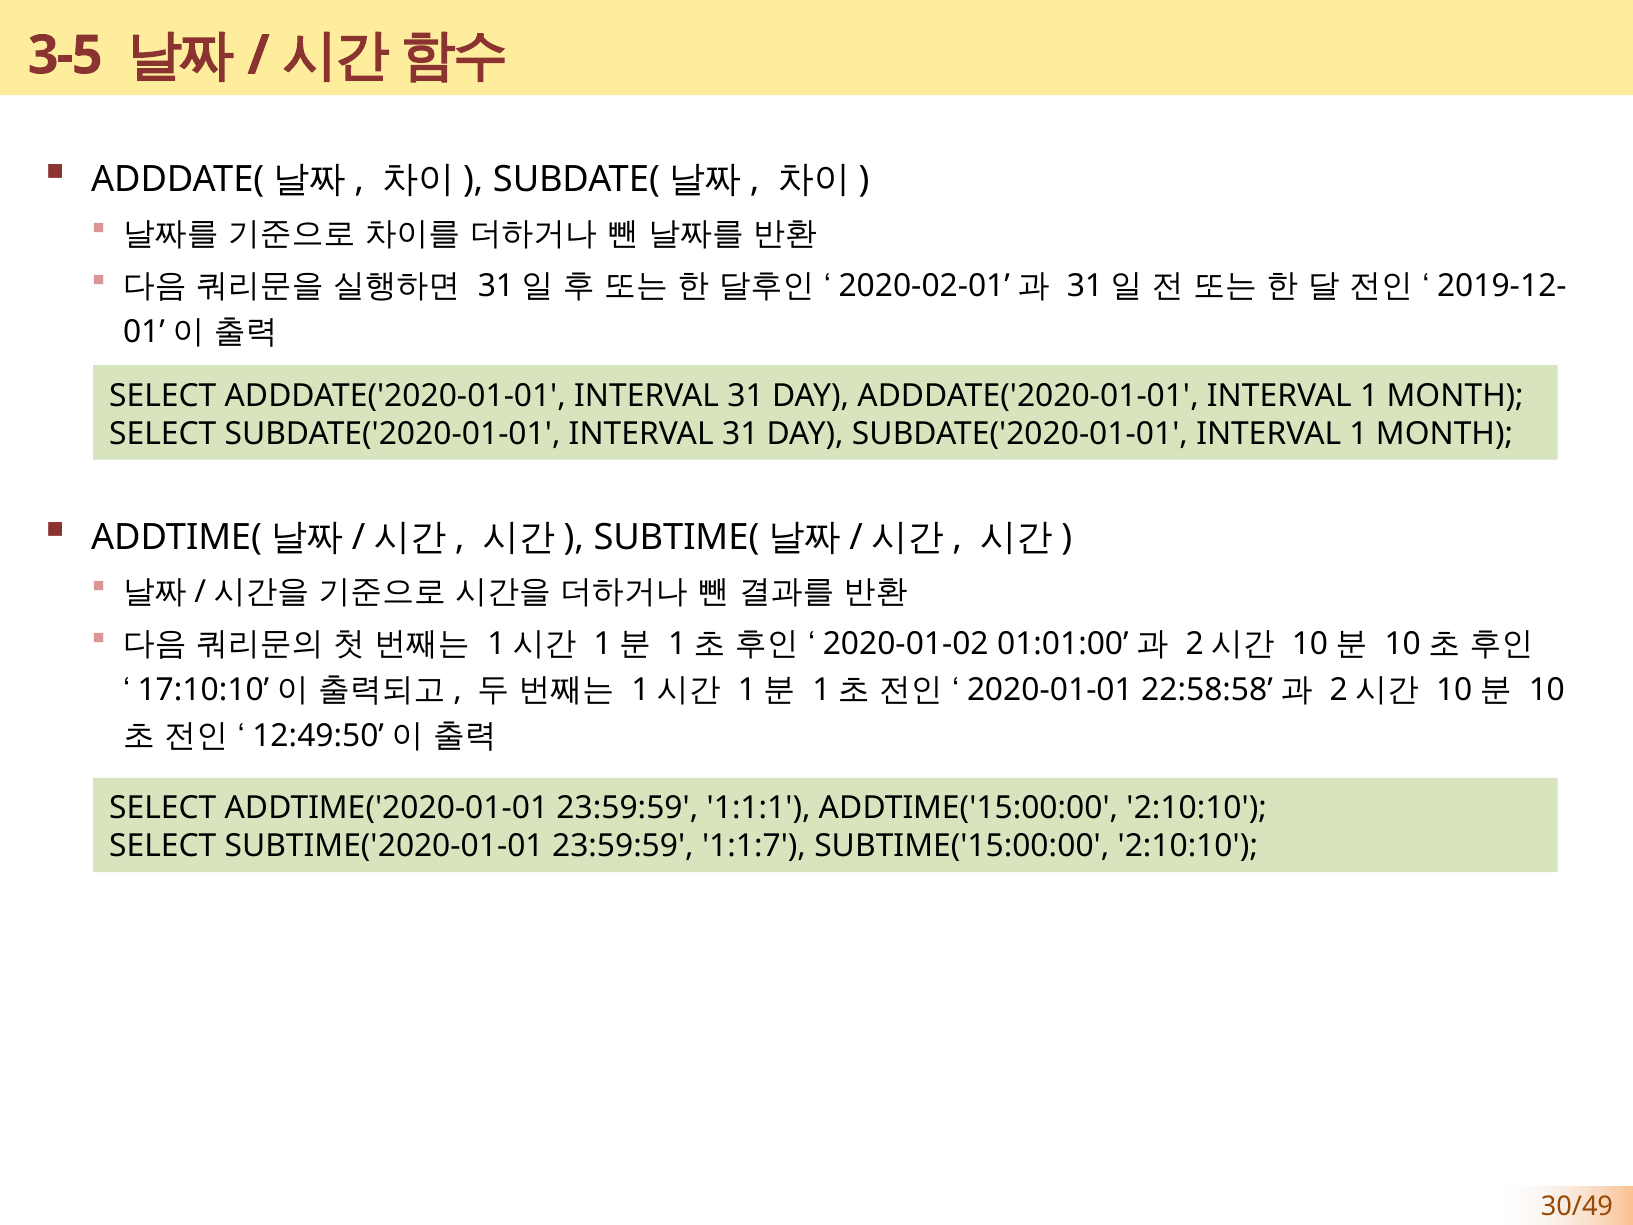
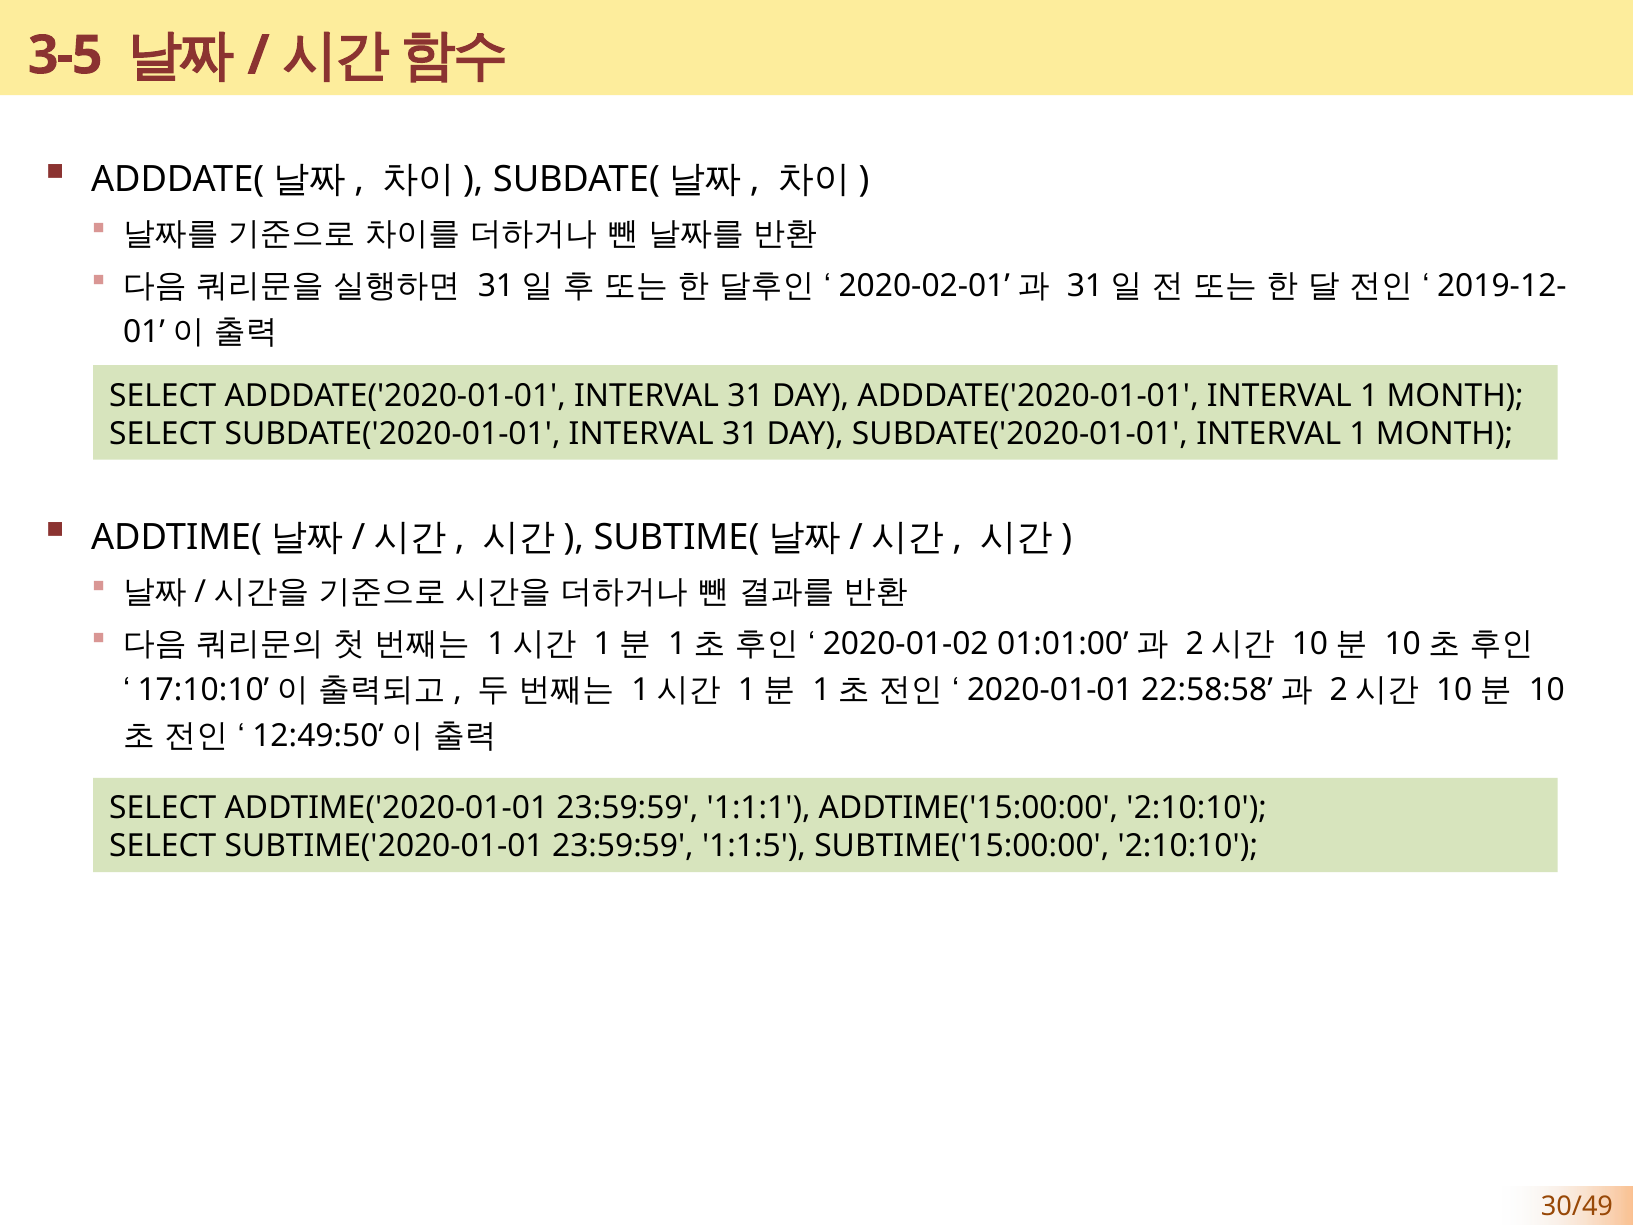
1:1:7: 1:1:7 -> 1:1:5
